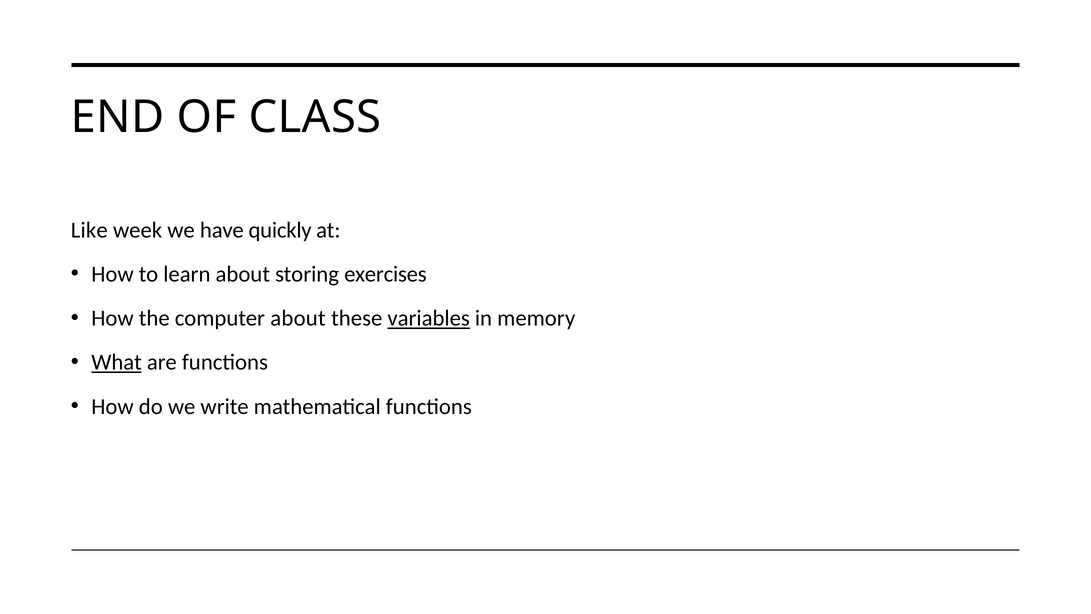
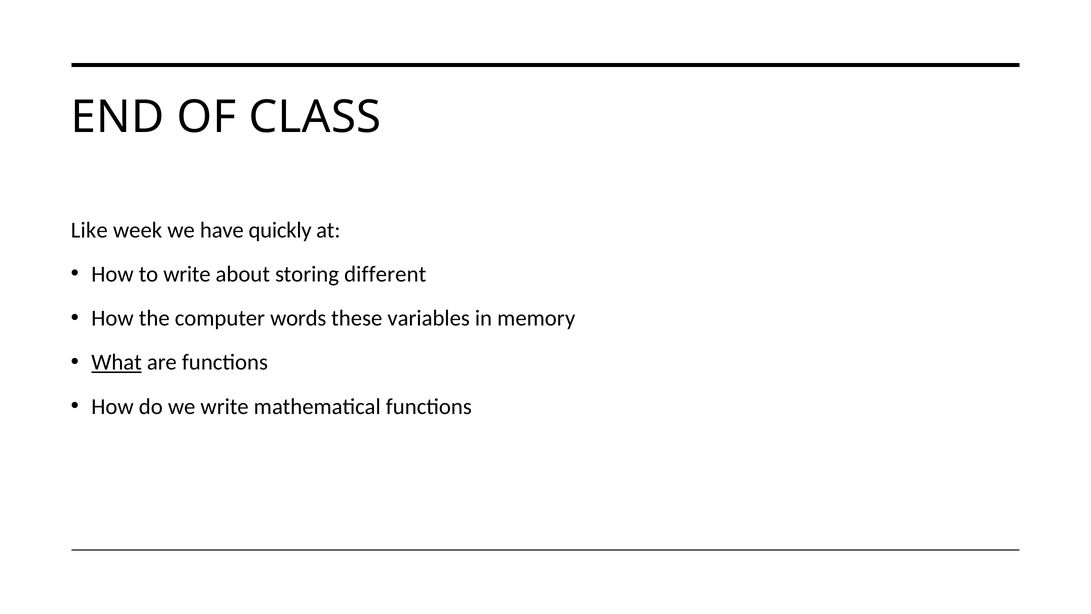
to learn: learn -> write
exercises: exercises -> different
computer about: about -> words
variables underline: present -> none
